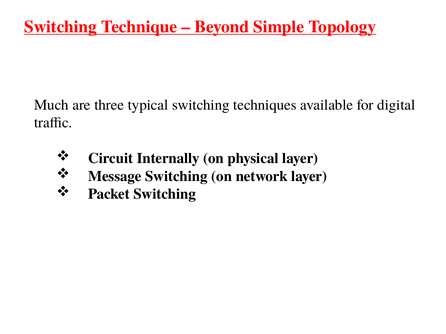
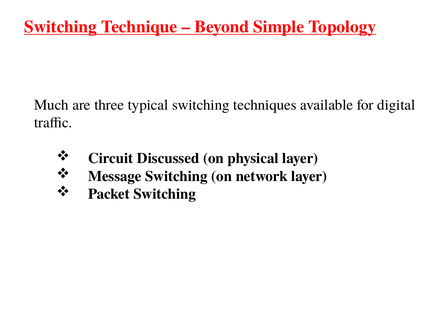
Internally: Internally -> Discussed
